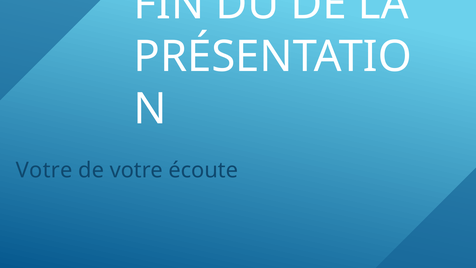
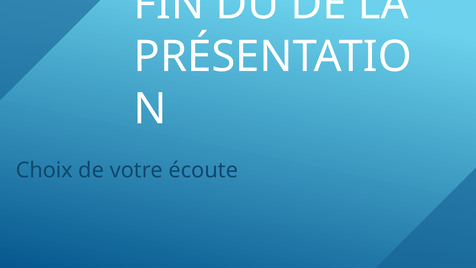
Votre at (44, 170): Votre -> Choix
